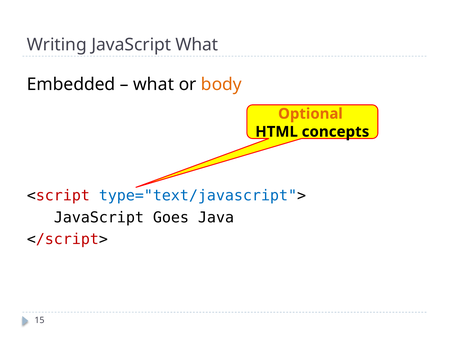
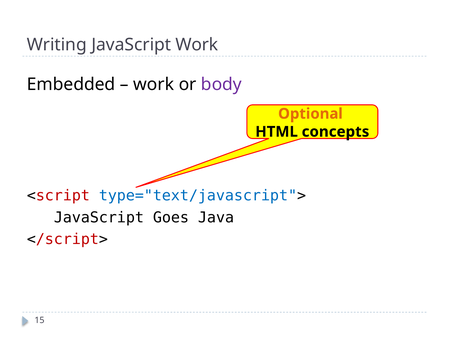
JavaScript What: What -> Work
what at (154, 84): what -> work
body colour: orange -> purple
